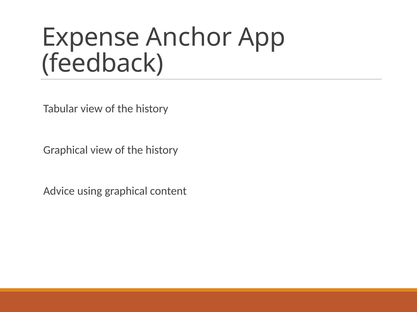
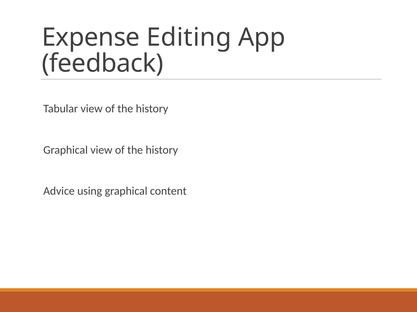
Anchor: Anchor -> Editing
